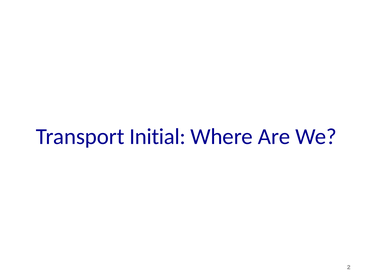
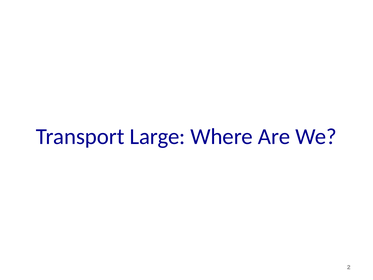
Initial: Initial -> Large
